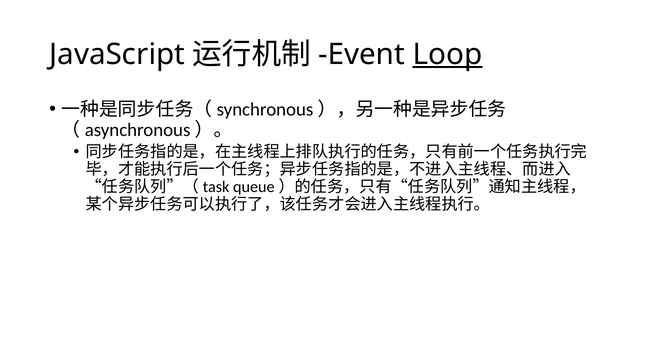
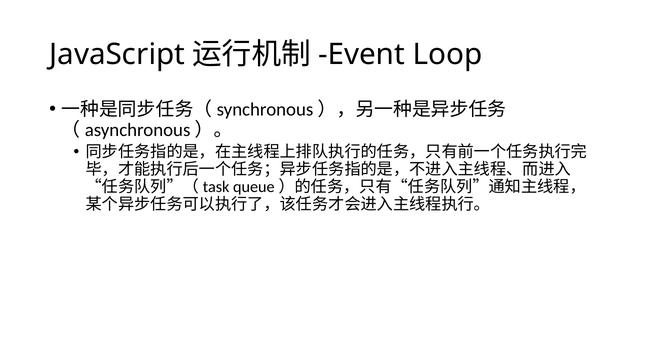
Loop underline: present -> none
